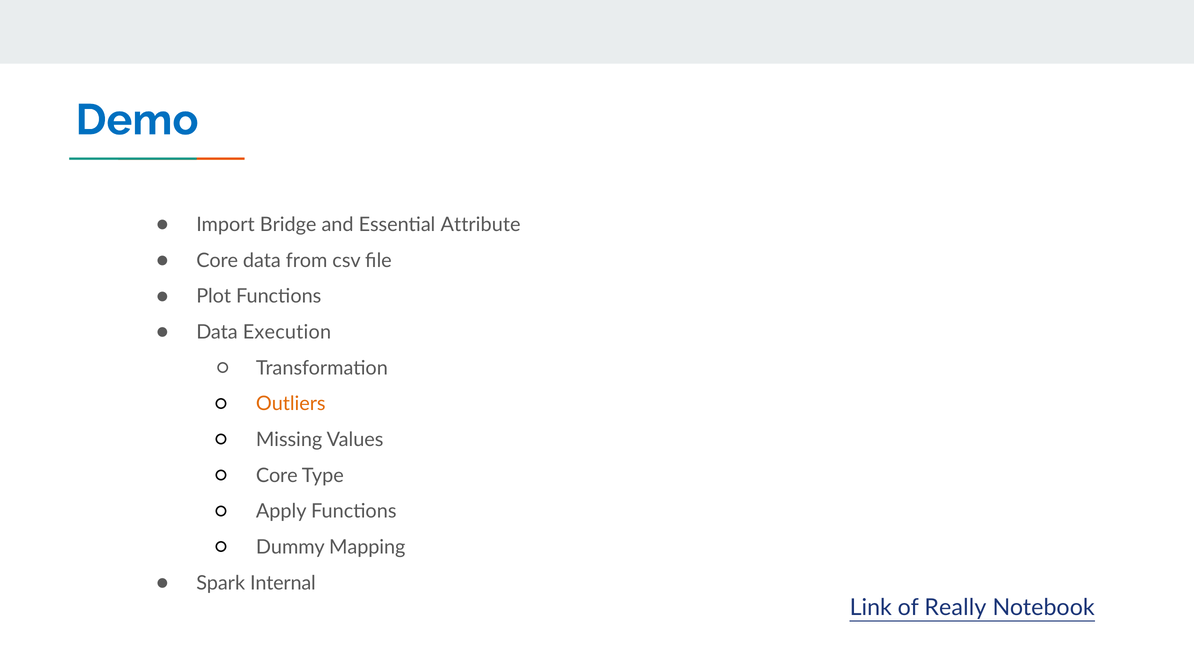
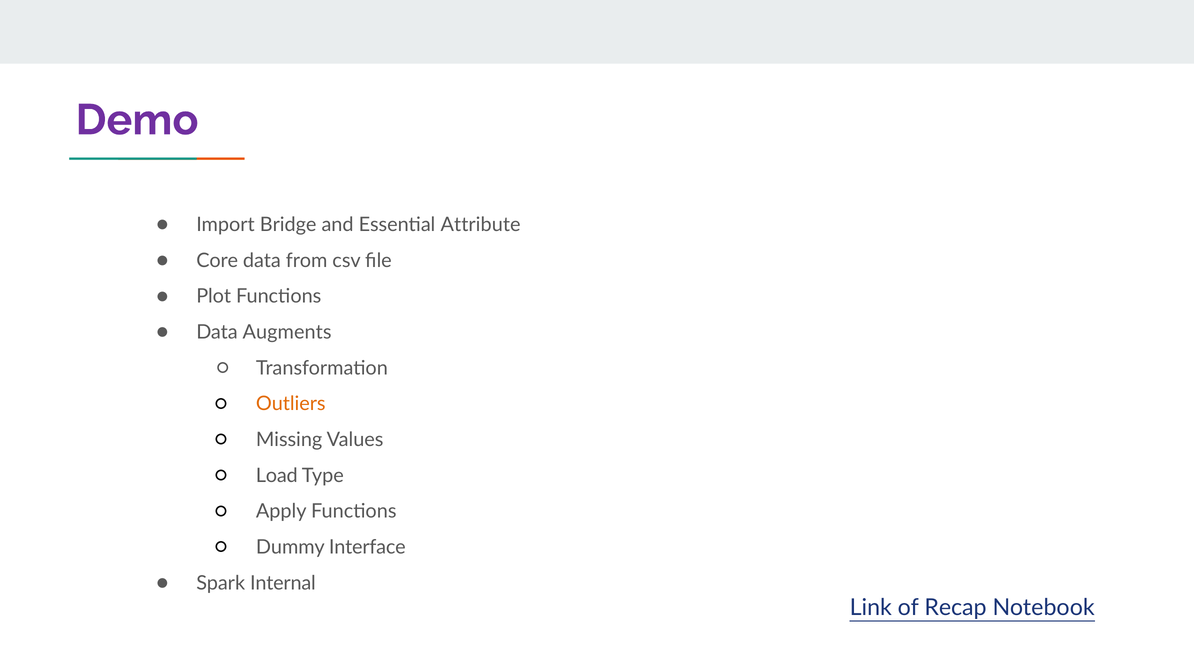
Demo colour: blue -> purple
Execution: Execution -> Augments
Core at (277, 475): Core -> Load
Mapping: Mapping -> Interface
Really: Really -> Recap
